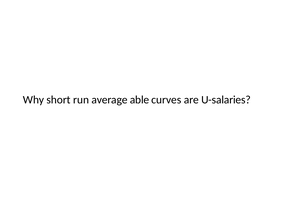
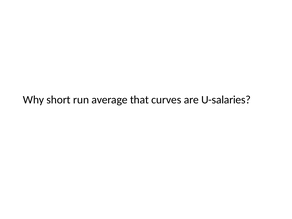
able: able -> that
